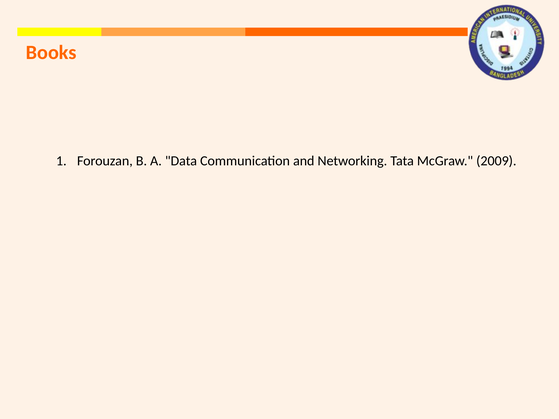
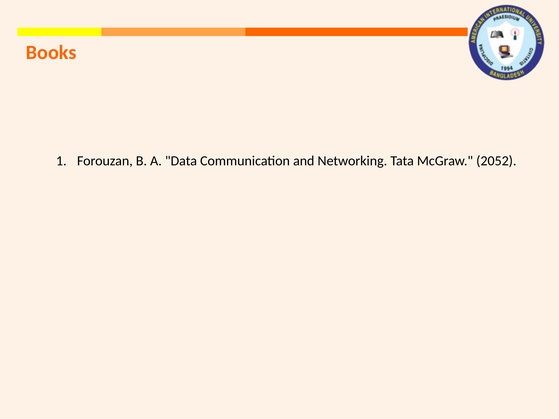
2009: 2009 -> 2052
